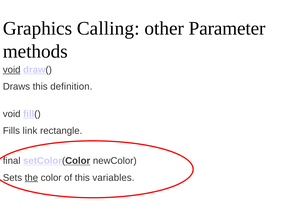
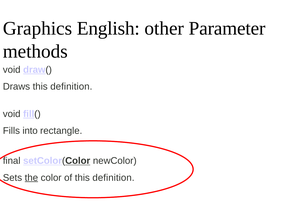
Calling: Calling -> English
void at (12, 70) underline: present -> none
link: link -> into
of this variables: variables -> definition
